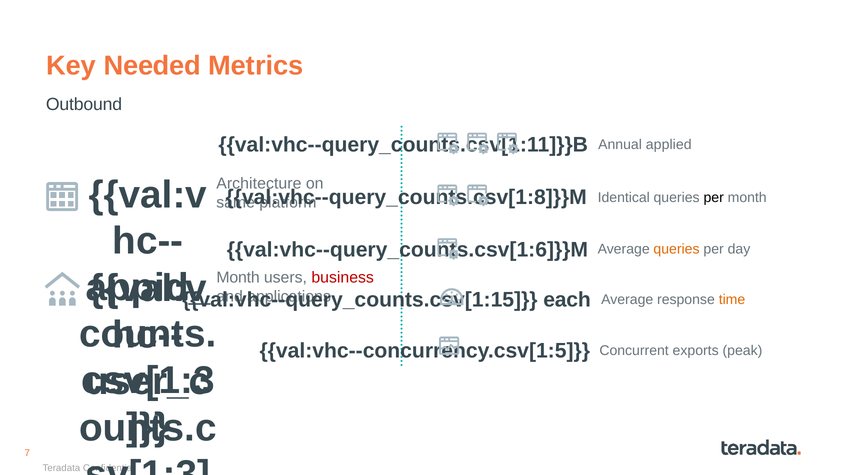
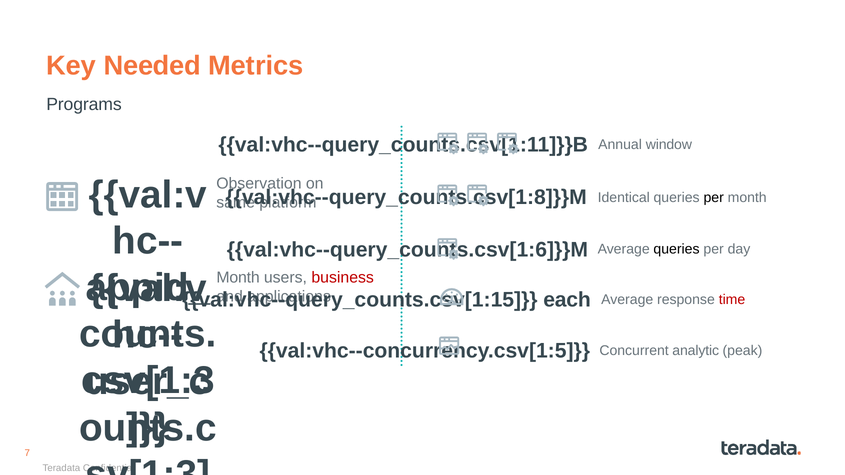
Outbound: Outbound -> Programs
applied: applied -> window
Architecture: Architecture -> Observation
queries at (677, 250) colour: orange -> black
time colour: orange -> red
exports: exports -> analytic
